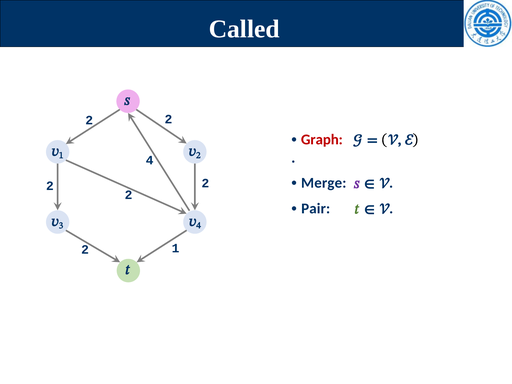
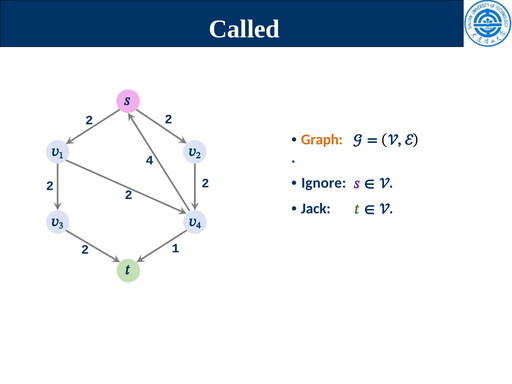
Graph colour: red -> orange
Merge: Merge -> Ignore
Pair: Pair -> Jack
